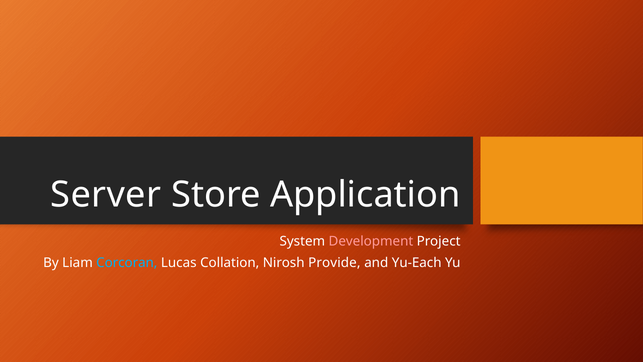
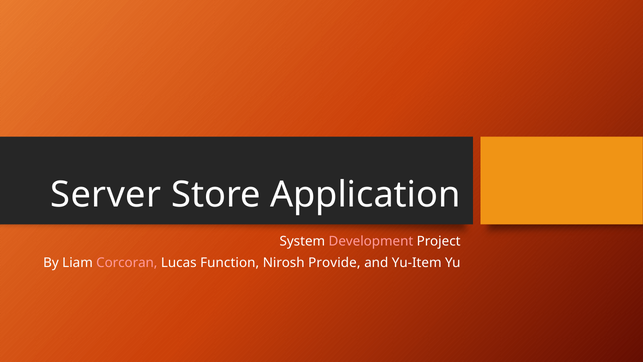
Corcoran colour: light blue -> pink
Collation: Collation -> Function
Yu-Each: Yu-Each -> Yu-Item
